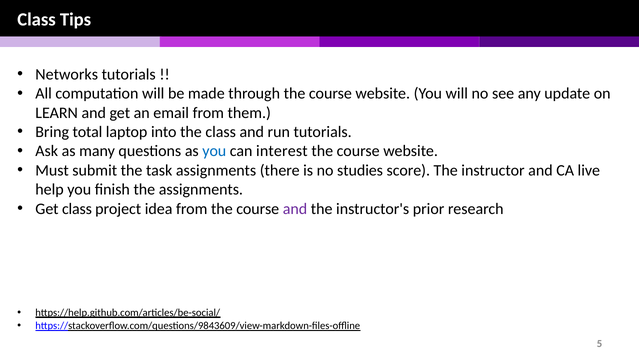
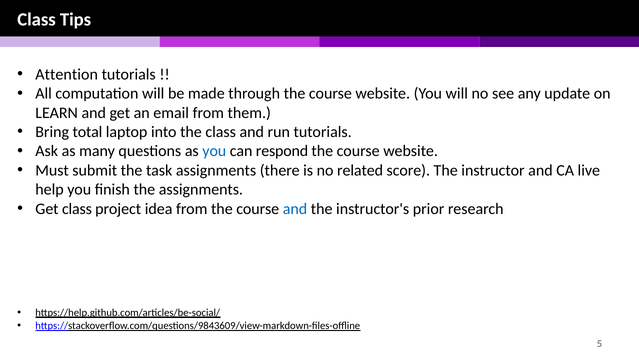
Networks: Networks -> Attention
interest: interest -> respond
studies: studies -> related
and at (295, 208) colour: purple -> blue
